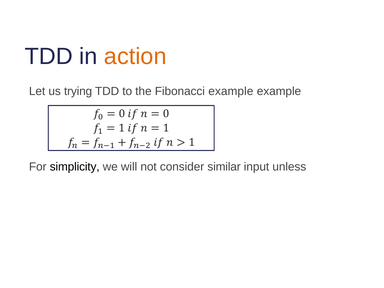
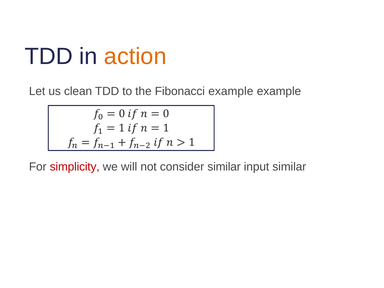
trying: trying -> clean
simplicity colour: black -> red
input unless: unless -> similar
